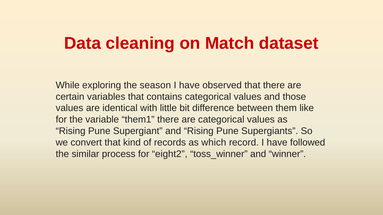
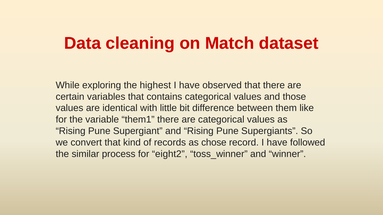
season: season -> highest
which: which -> chose
